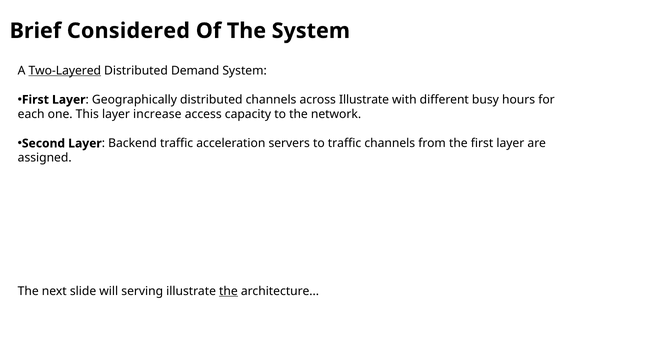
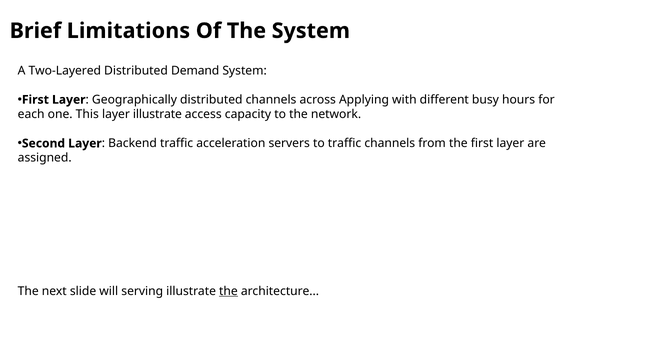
Considered: Considered -> Limitations
Two-Layered underline: present -> none
across Illustrate: Illustrate -> Applying
layer increase: increase -> illustrate
